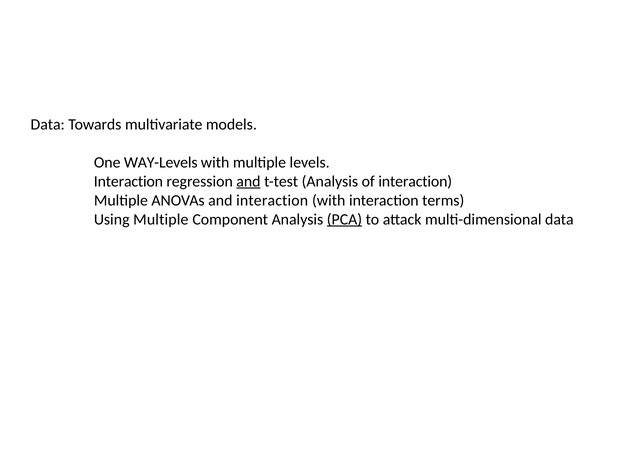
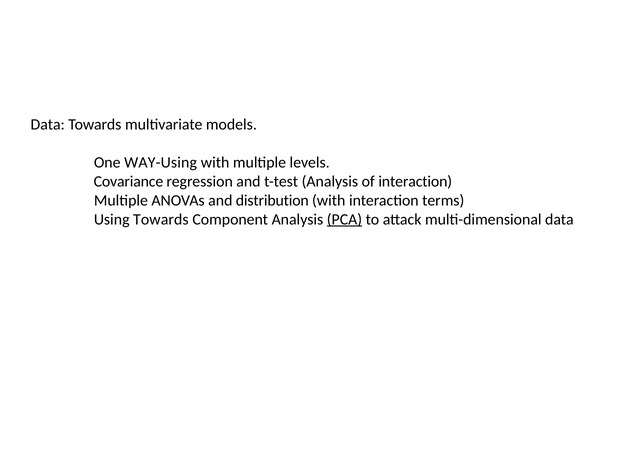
WAY-Levels: WAY-Levels -> WAY-Using
Interaction at (128, 181): Interaction -> Covariance
and at (248, 181) underline: present -> none
and interaction: interaction -> distribution
Using Multiple: Multiple -> Towards
